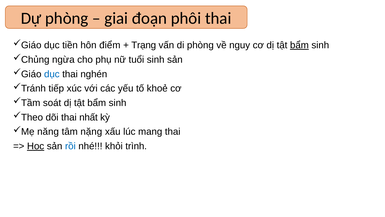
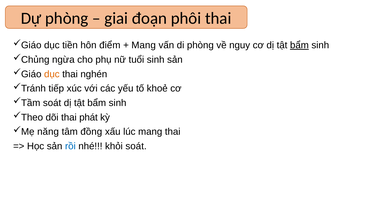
Trạng at (144, 45): Trạng -> Mang
dục at (52, 74) colour: blue -> orange
nhất: nhất -> phát
nặng: nặng -> đồng
Học underline: present -> none
khỏi trình: trình -> soát
